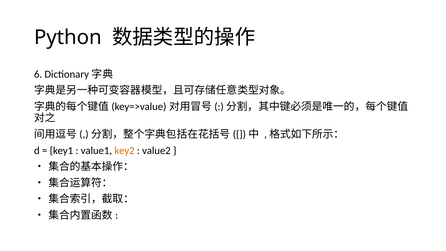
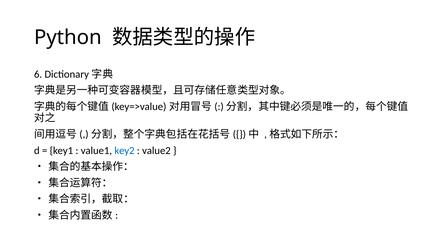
key2 colour: orange -> blue
